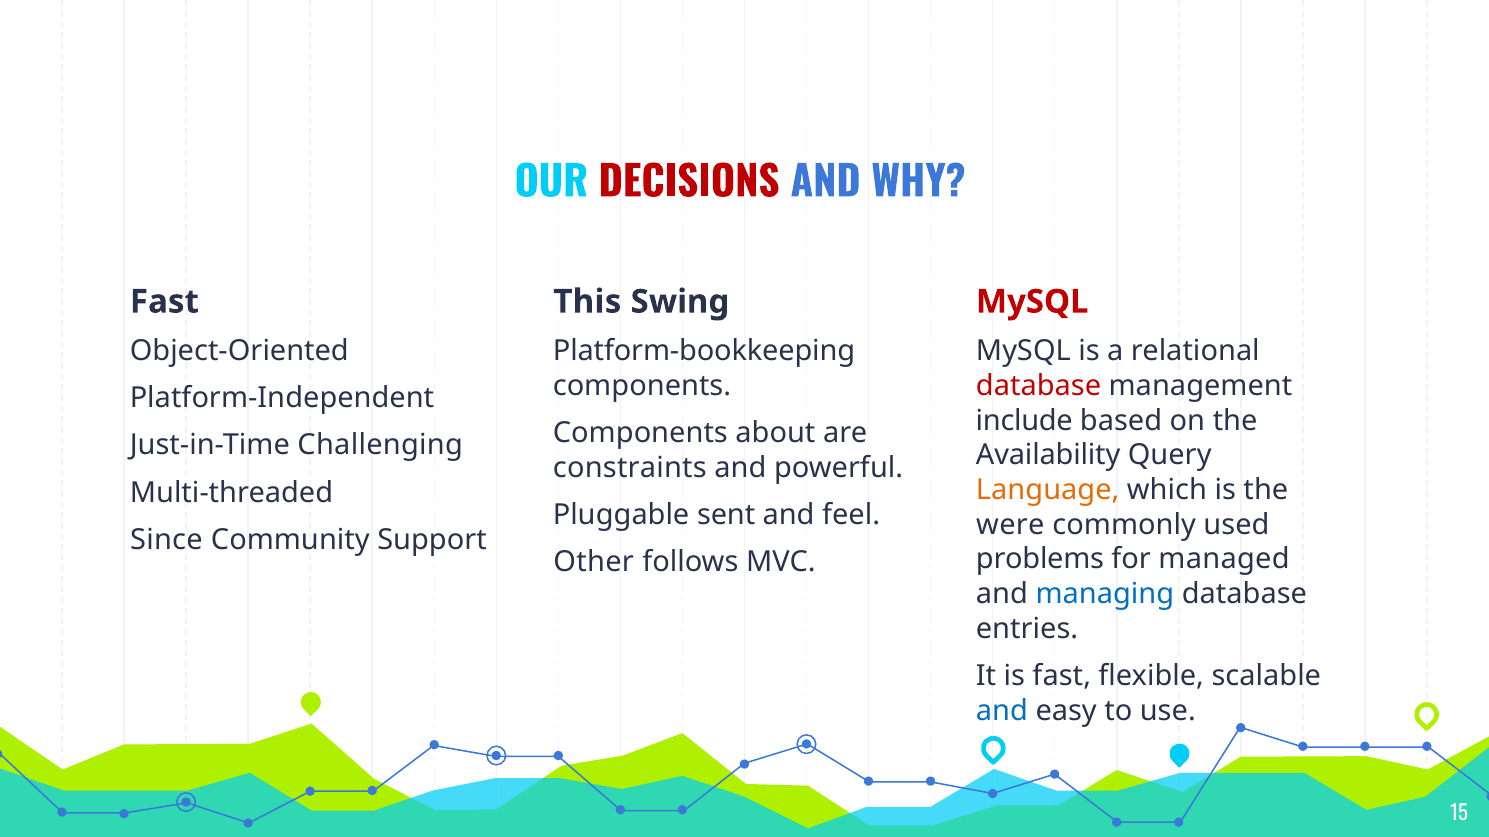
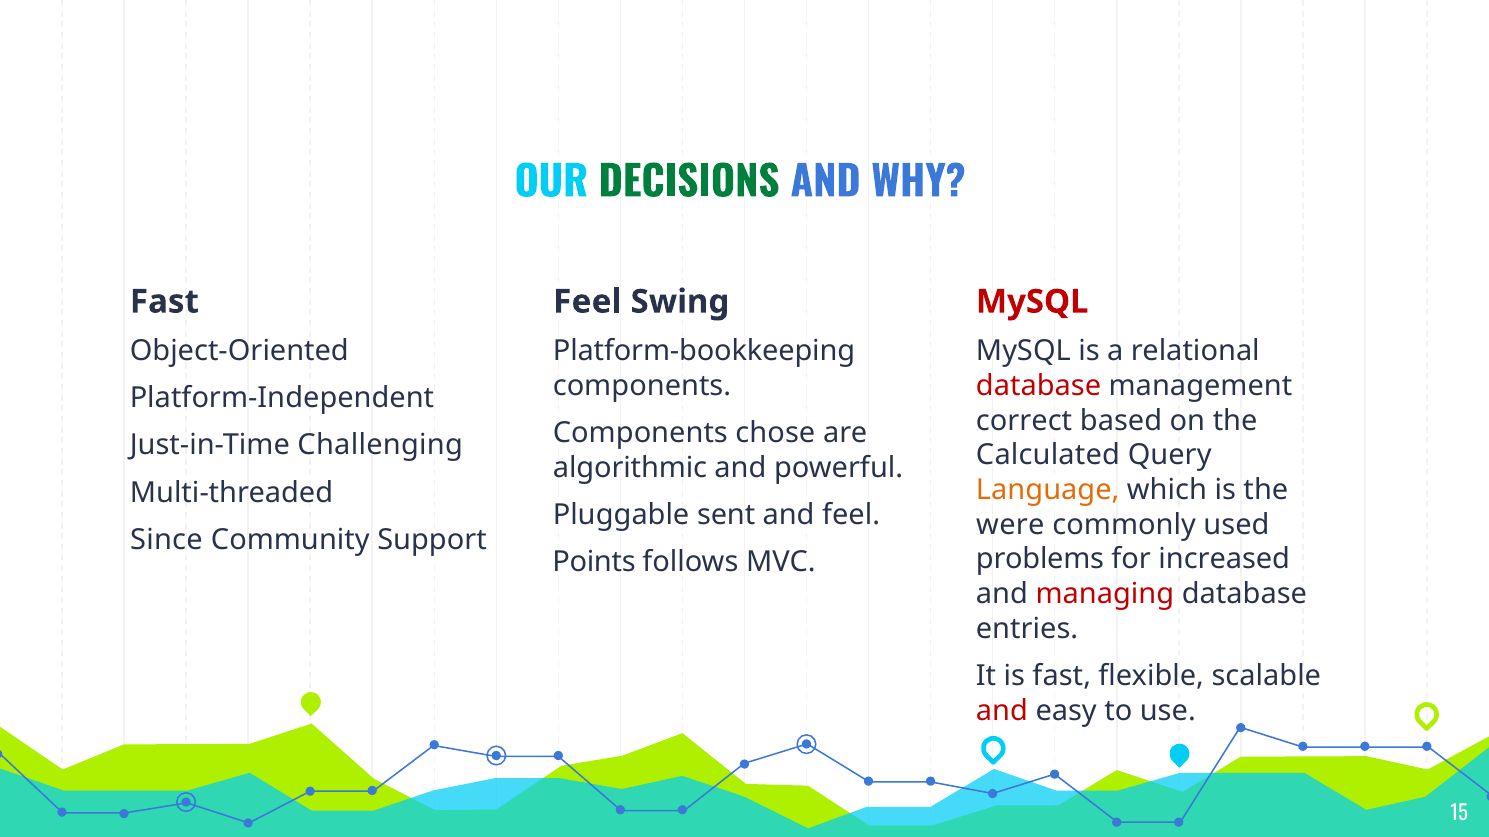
DECISIONS colour: red -> green
This at (587, 302): This -> Feel
include: include -> correct
about: about -> chose
Availability: Availability -> Calculated
constraints: constraints -> algorithmic
managed: managed -> increased
Other: Other -> Points
managing colour: blue -> red
and at (1002, 711) colour: blue -> red
